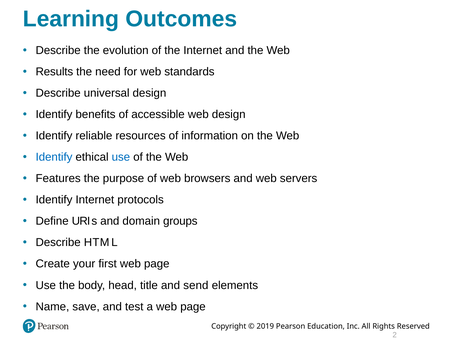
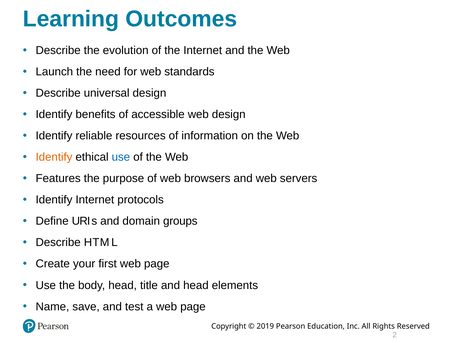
Results: Results -> Launch
Identify at (54, 157) colour: blue -> orange
and send: send -> head
